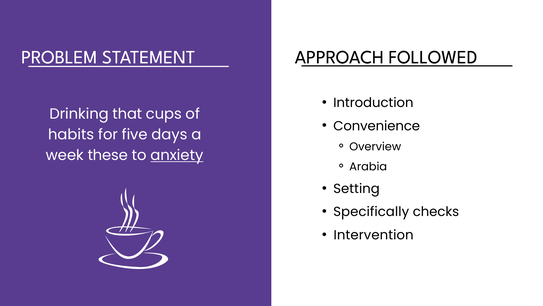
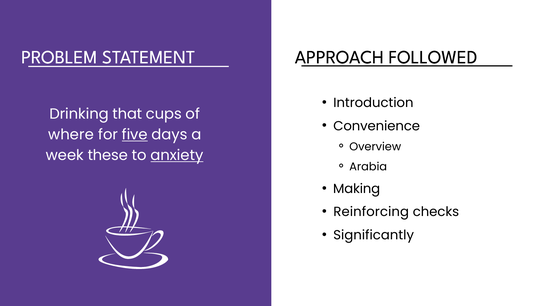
habits: habits -> where
five underline: none -> present
Setting: Setting -> Making
Specifically: Specifically -> Reinforcing
Intervention: Intervention -> Significantly
